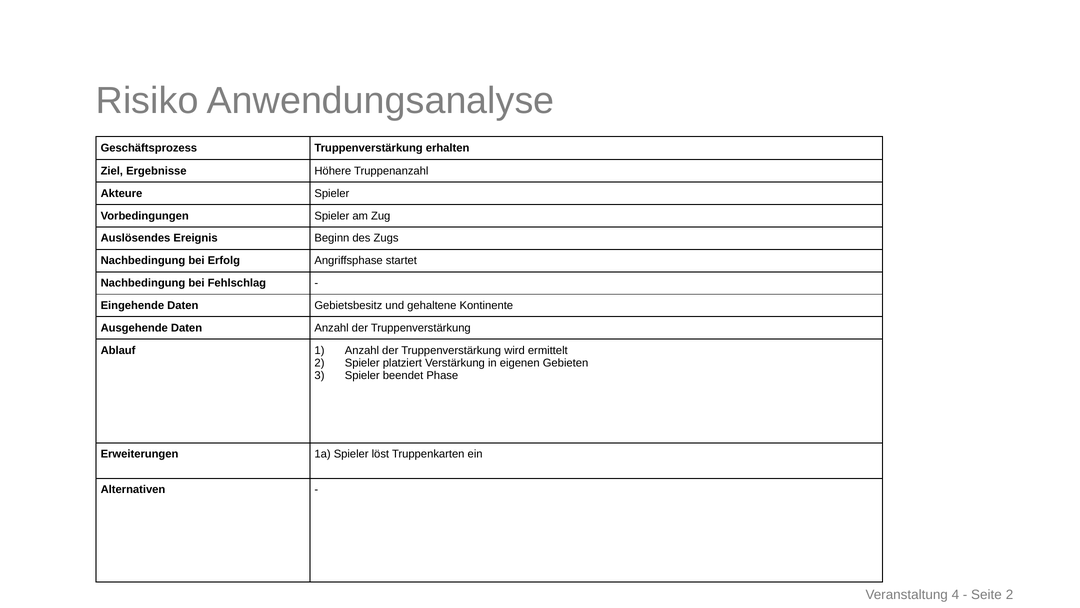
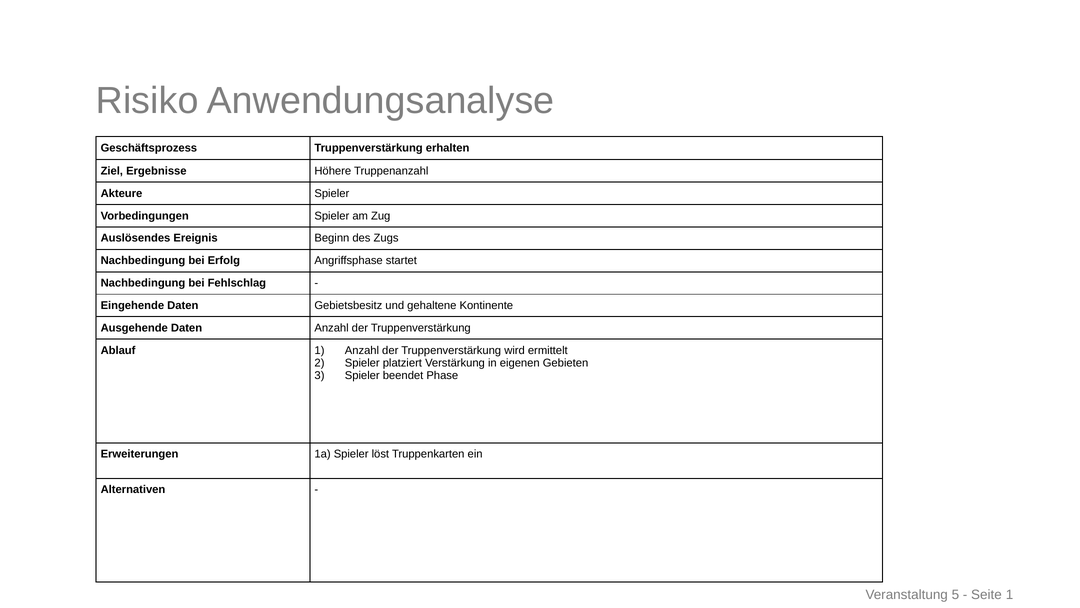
4: 4 -> 5
Seite 2: 2 -> 1
